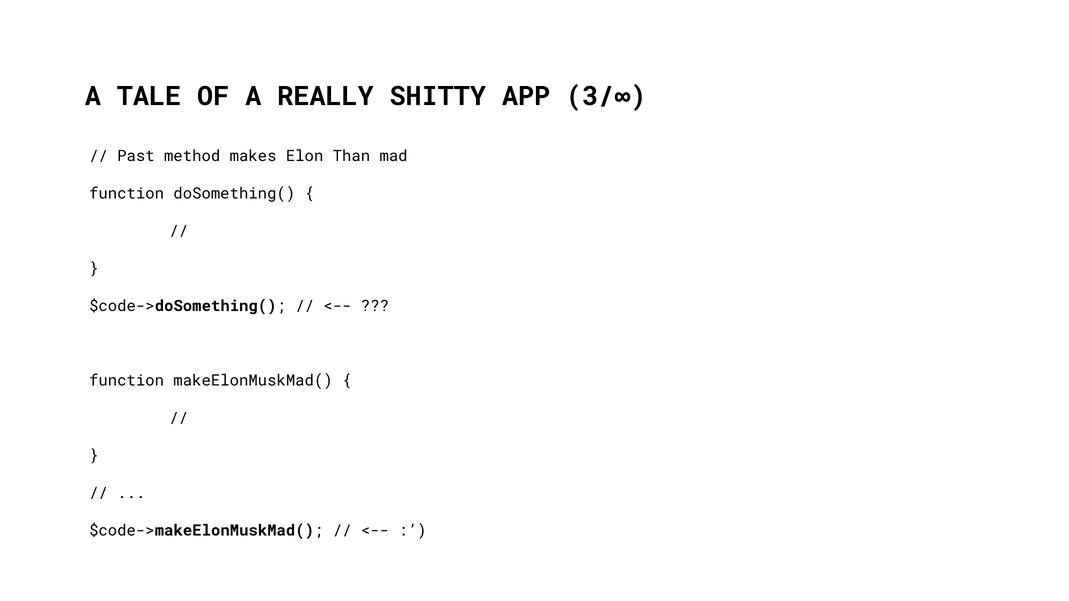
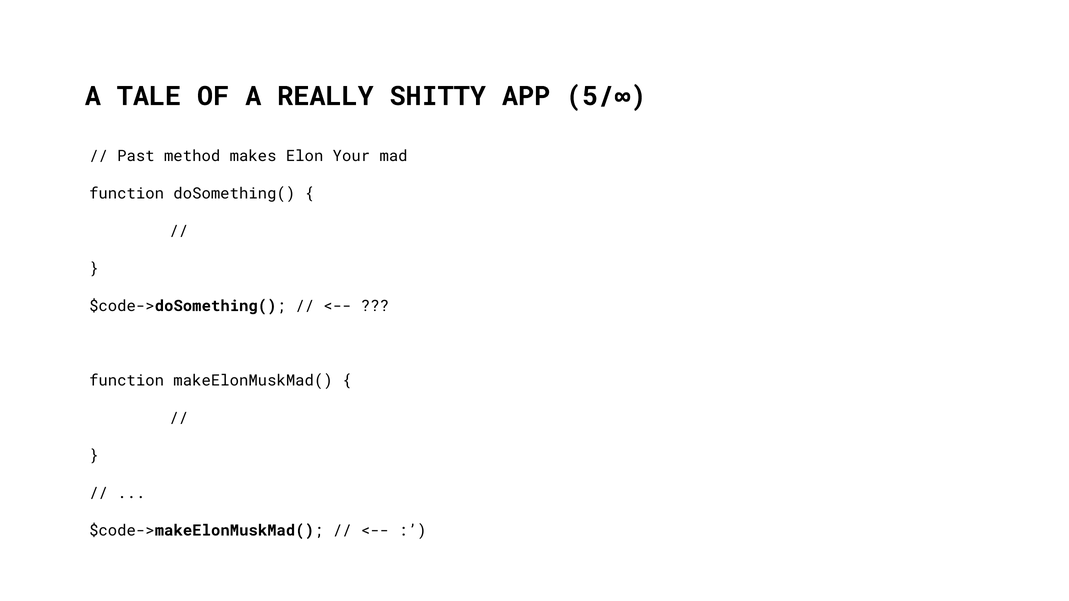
3/∞: 3/∞ -> 5/∞
Than: Than -> Your
